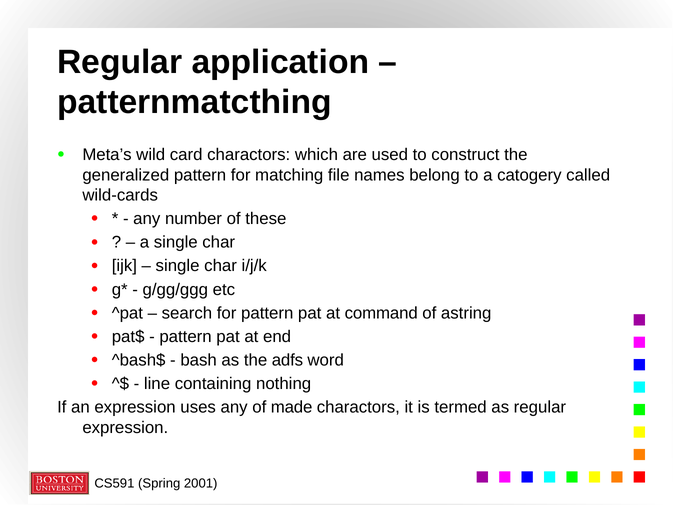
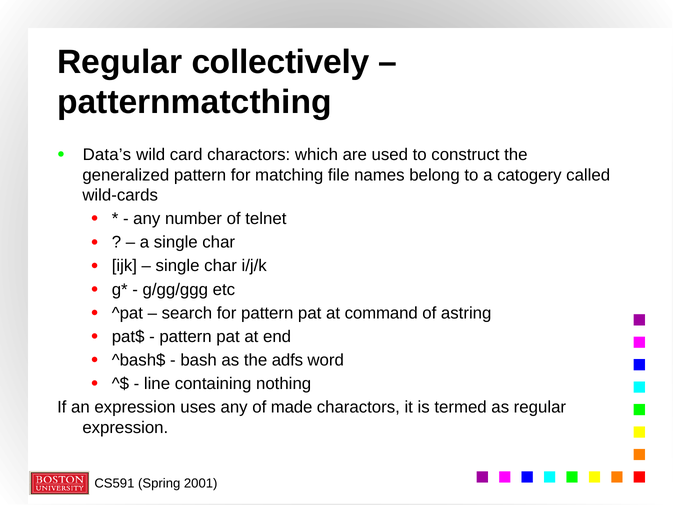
application: application -> collectively
Meta’s: Meta’s -> Data’s
these: these -> telnet
